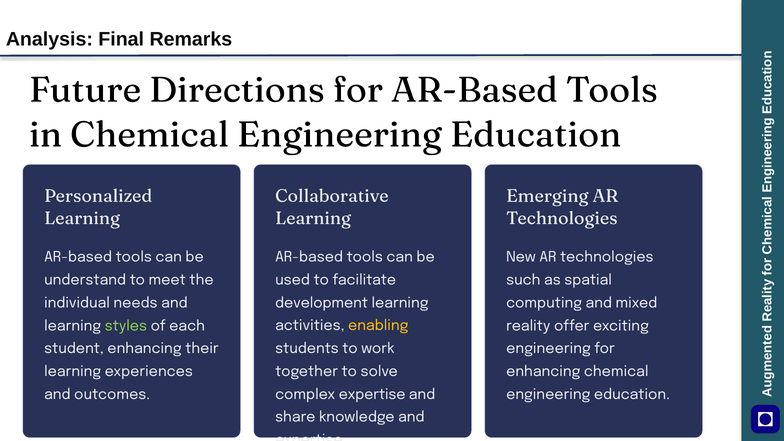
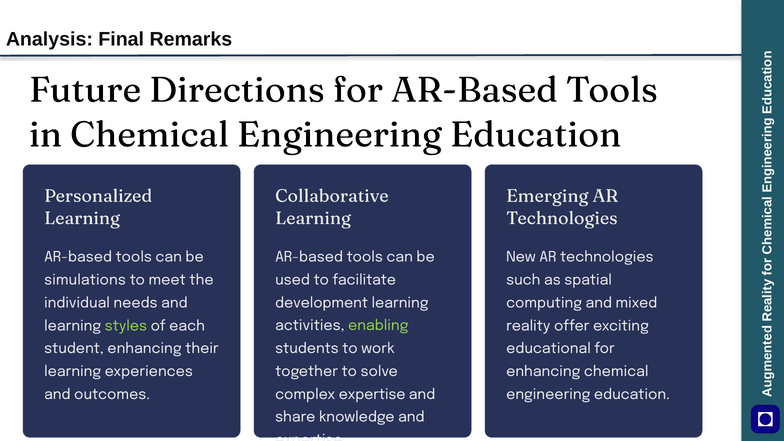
understand: understand -> simulations
enabling colour: yellow -> light green
engineering at (548, 349): engineering -> educational
